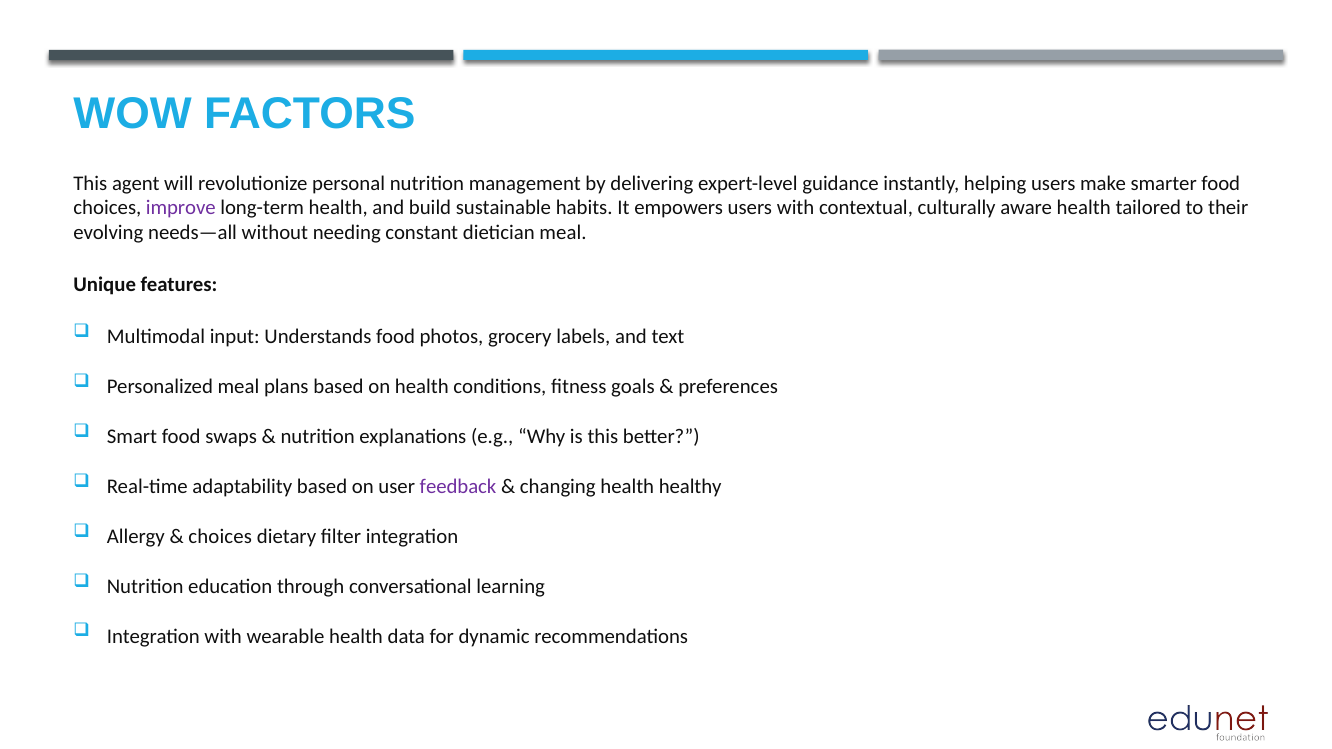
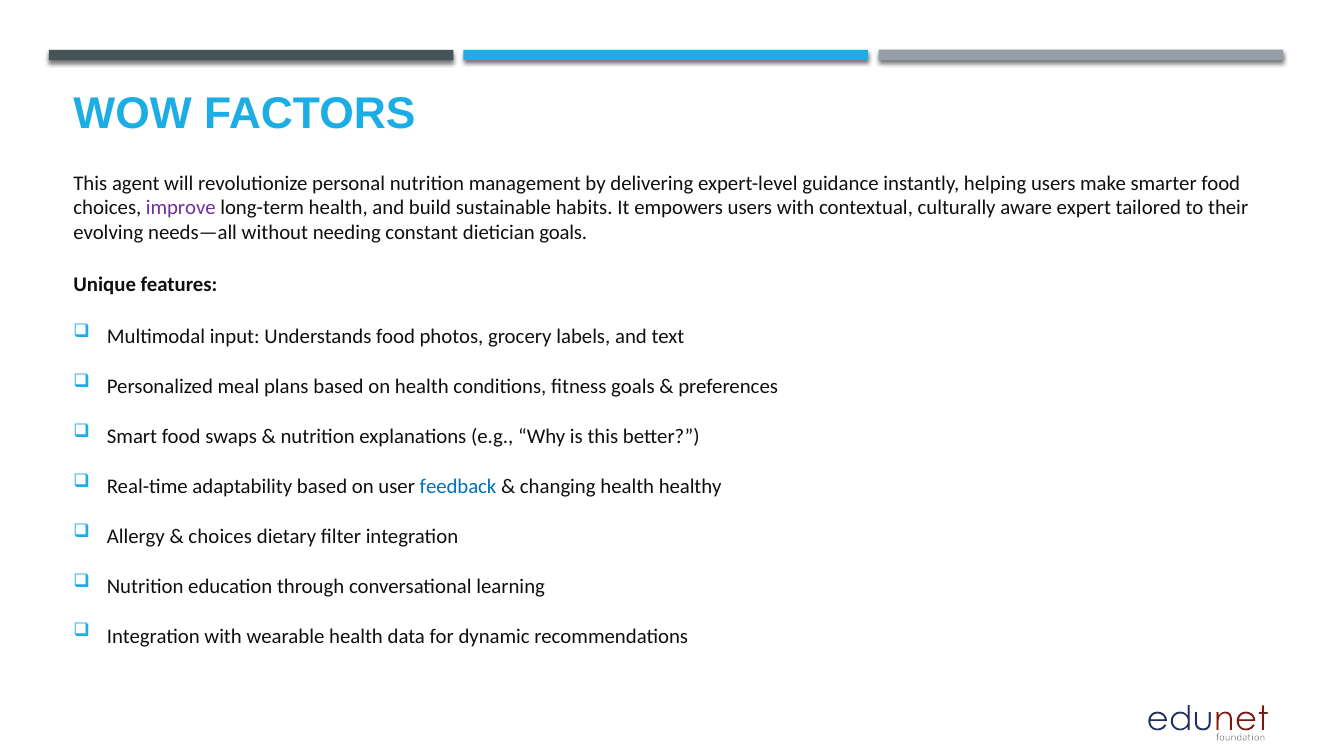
aware health: health -> expert
dietician meal: meal -> goals
feedback colour: purple -> blue
